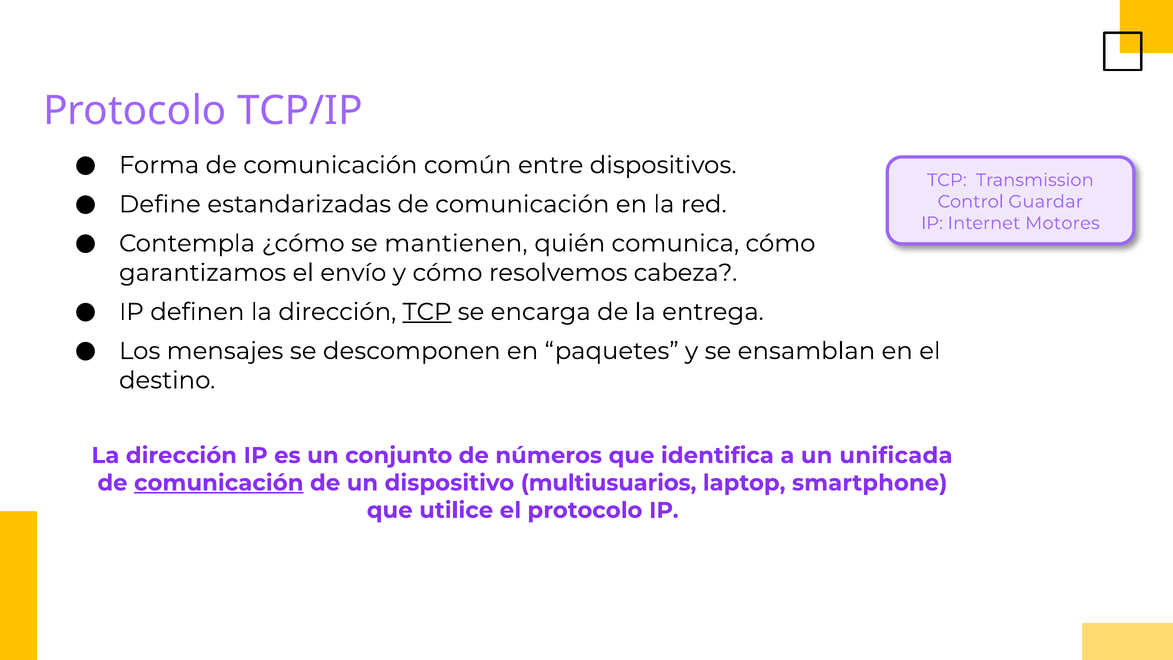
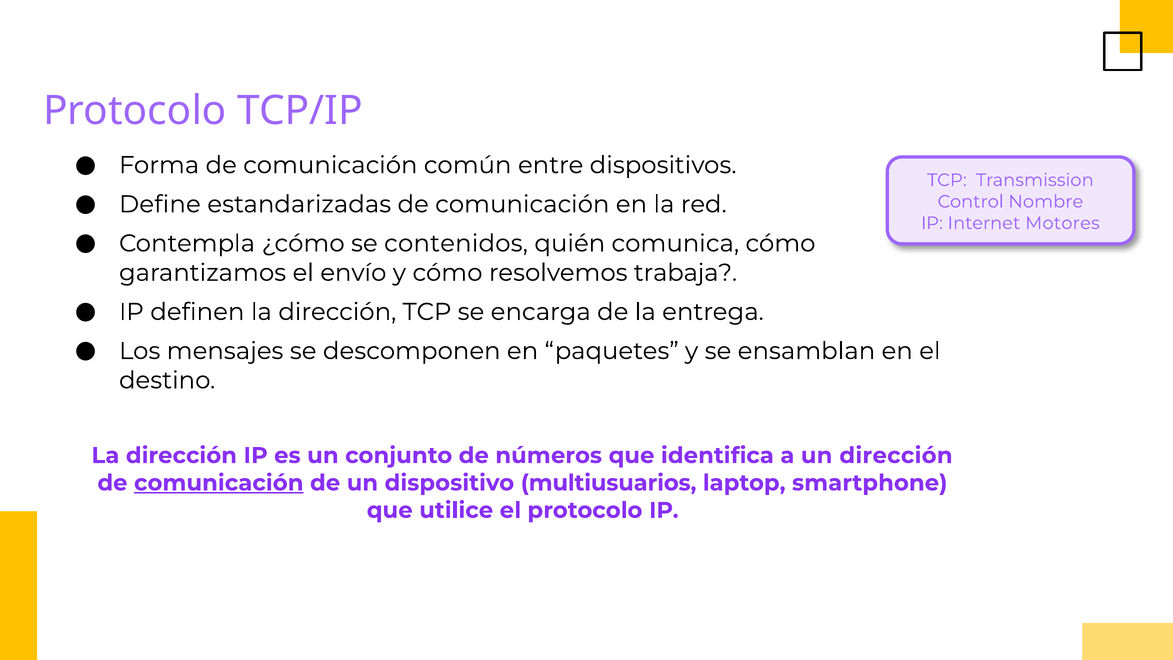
Guardar: Guardar -> Nombre
mantienen: mantienen -> contenidos
cabeza: cabeza -> trabaja
TCP at (427, 312) underline: present -> none
un unificada: unificada -> dirección
